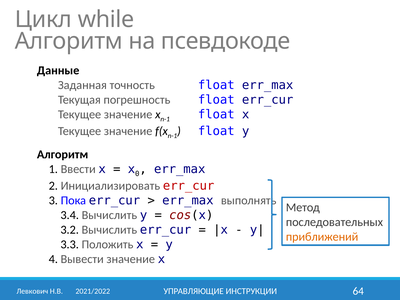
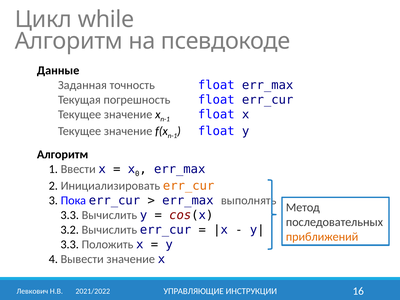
err_cur at (189, 186) colour: red -> orange
3.4 at (70, 215): 3.4 -> 3.3
64: 64 -> 16
